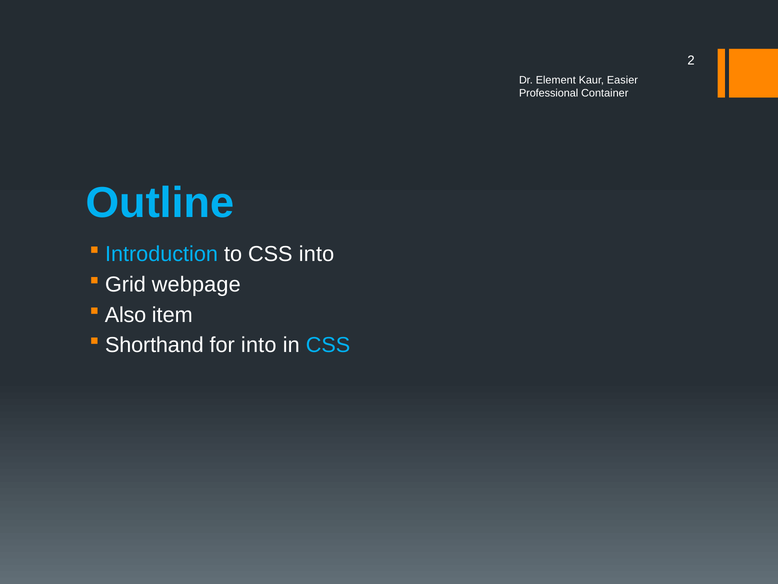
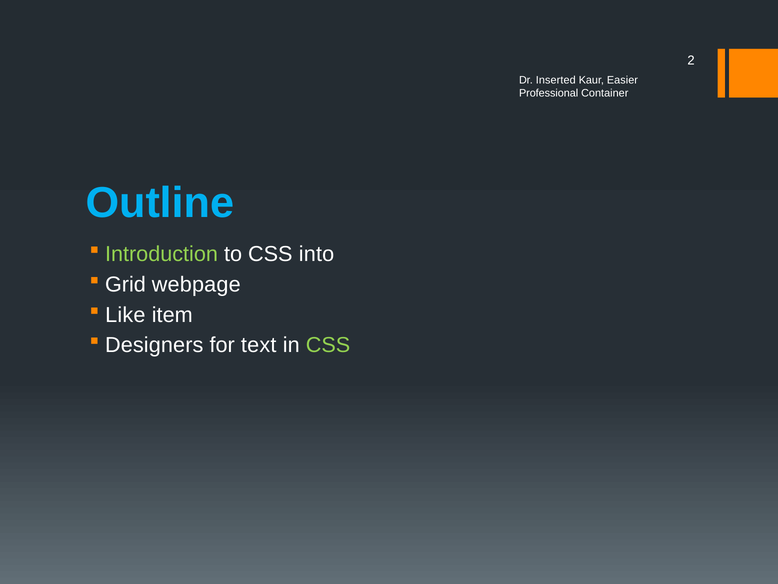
Element: Element -> Inserted
Introduction colour: light blue -> light green
Also: Also -> Like
Shorthand: Shorthand -> Designers
for into: into -> text
CSS at (328, 345) colour: light blue -> light green
